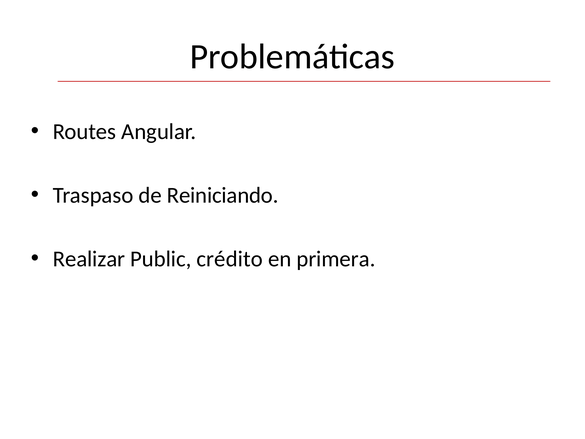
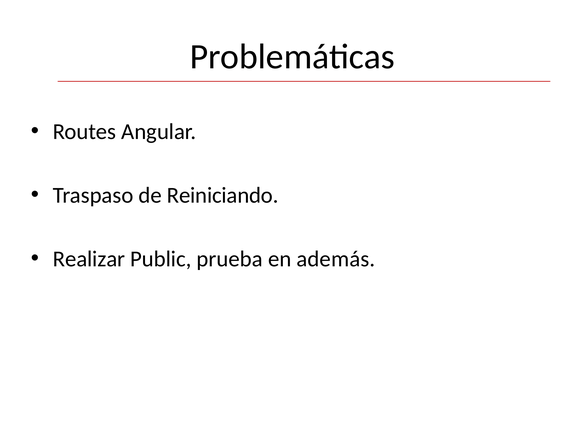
crédito: crédito -> prueba
primera: primera -> además
